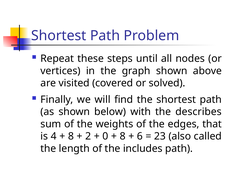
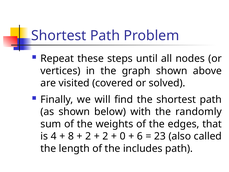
describes: describes -> randomly
0 at (105, 136): 0 -> 2
8 at (123, 136): 8 -> 0
